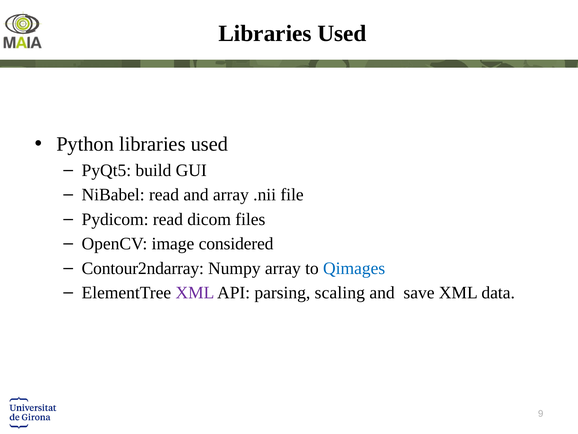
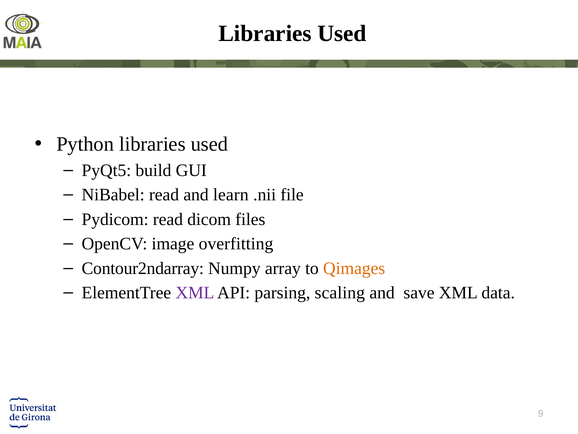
and array: array -> learn
considered: considered -> overfitting
Qimages colour: blue -> orange
